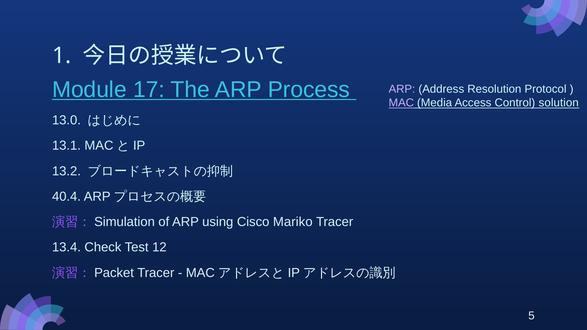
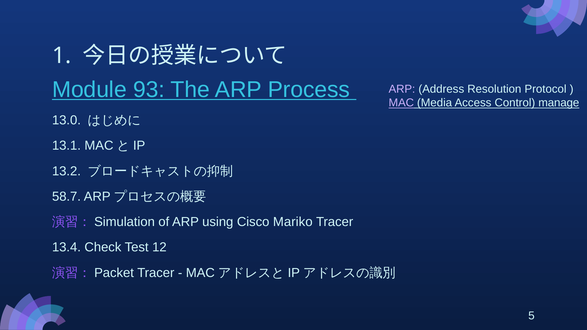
17: 17 -> 93
solution: solution -> manage
40.4: 40.4 -> 58.7
